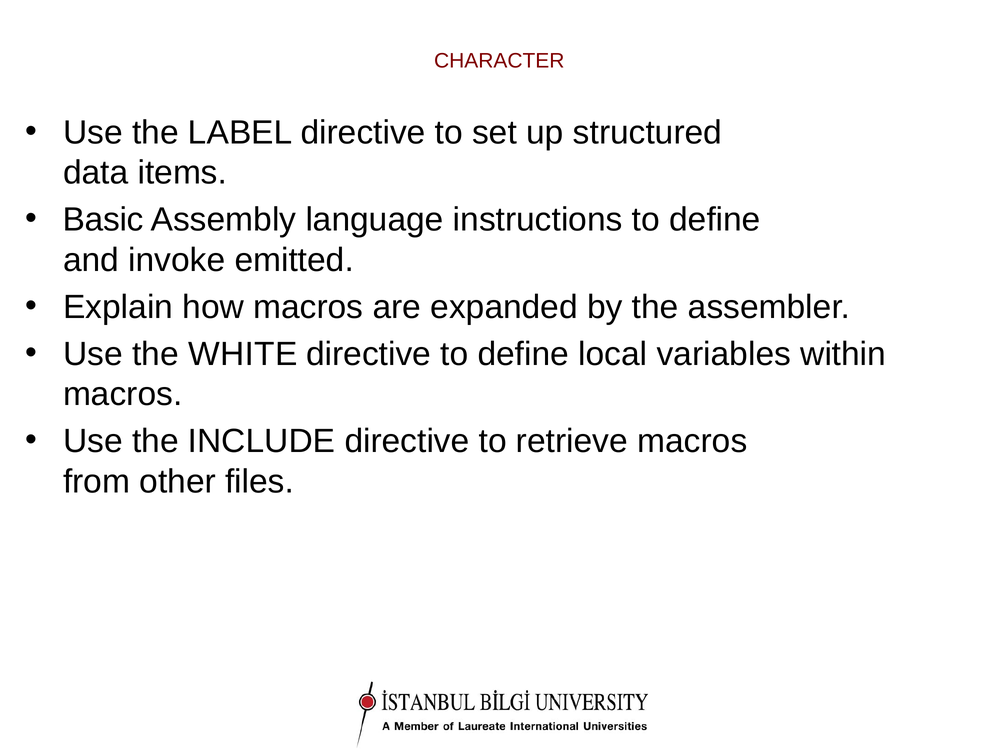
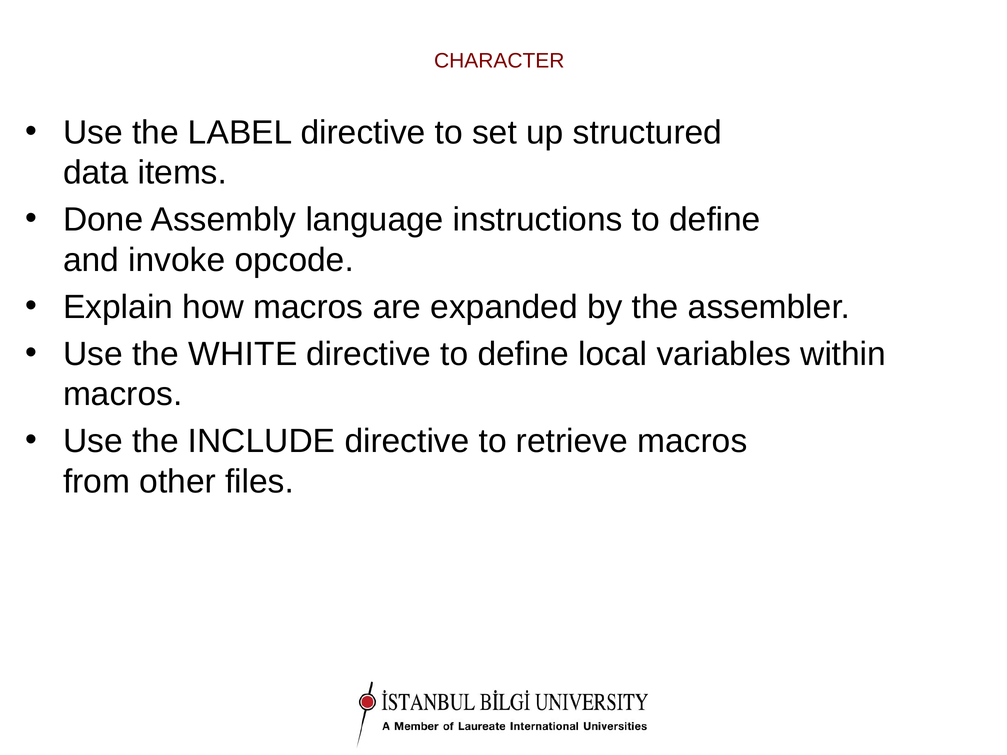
Basic: Basic -> Done
emitted: emitted -> opcode
